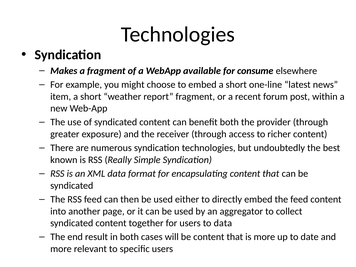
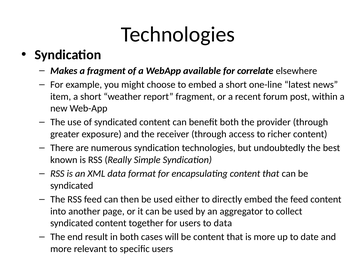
consume: consume -> correlate
